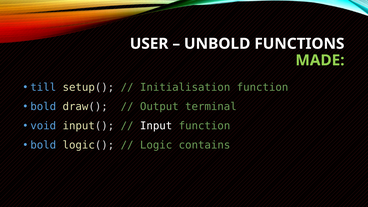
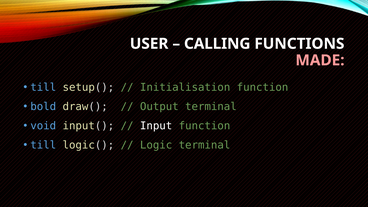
UNBOLD: UNBOLD -> CALLING
MADE colour: light green -> pink
bold at (43, 145): bold -> till
Logic contains: contains -> terminal
